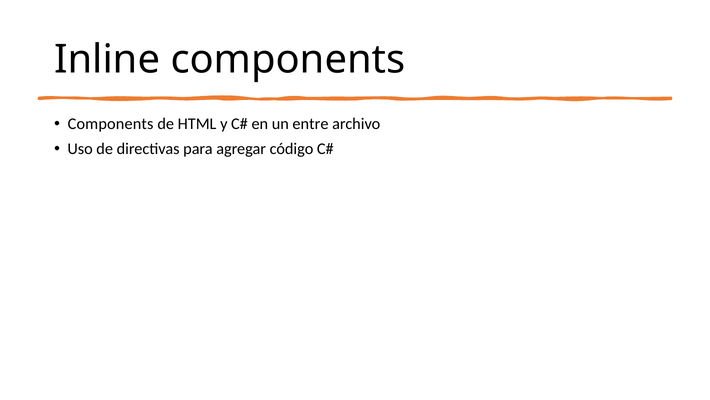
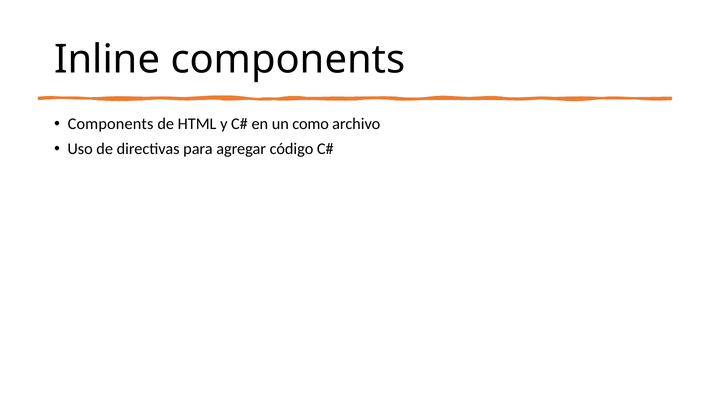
entre: entre -> como
